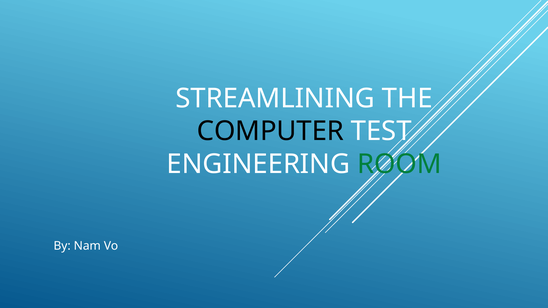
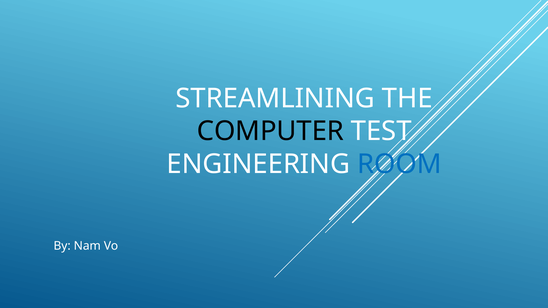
ROOM colour: green -> blue
